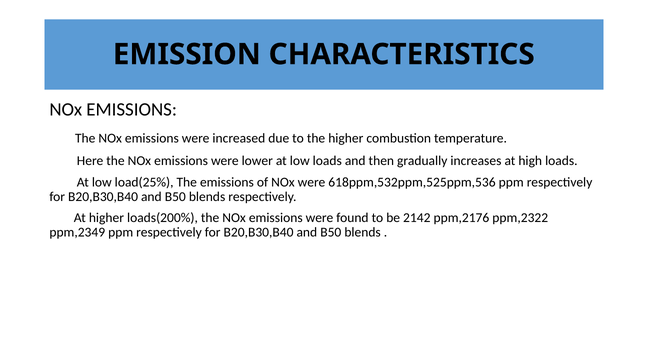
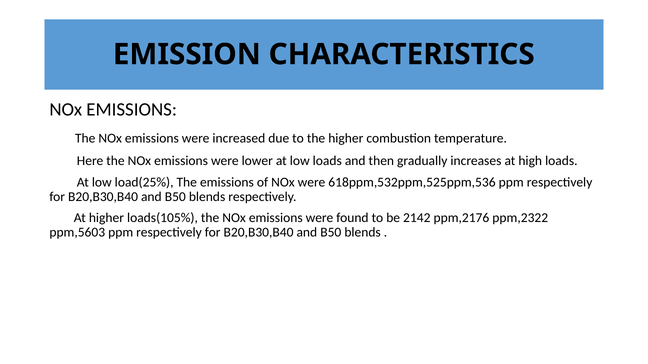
loads(200%: loads(200% -> loads(105%
ppm,2349: ppm,2349 -> ppm,5603
